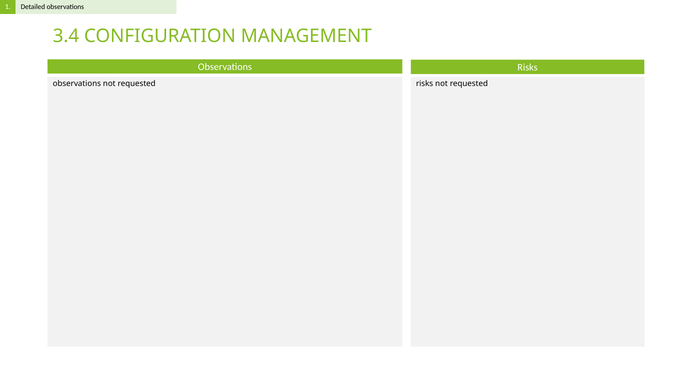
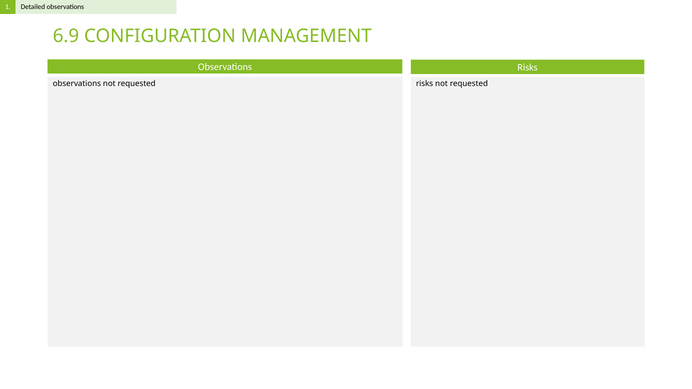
3.4: 3.4 -> 6.9
